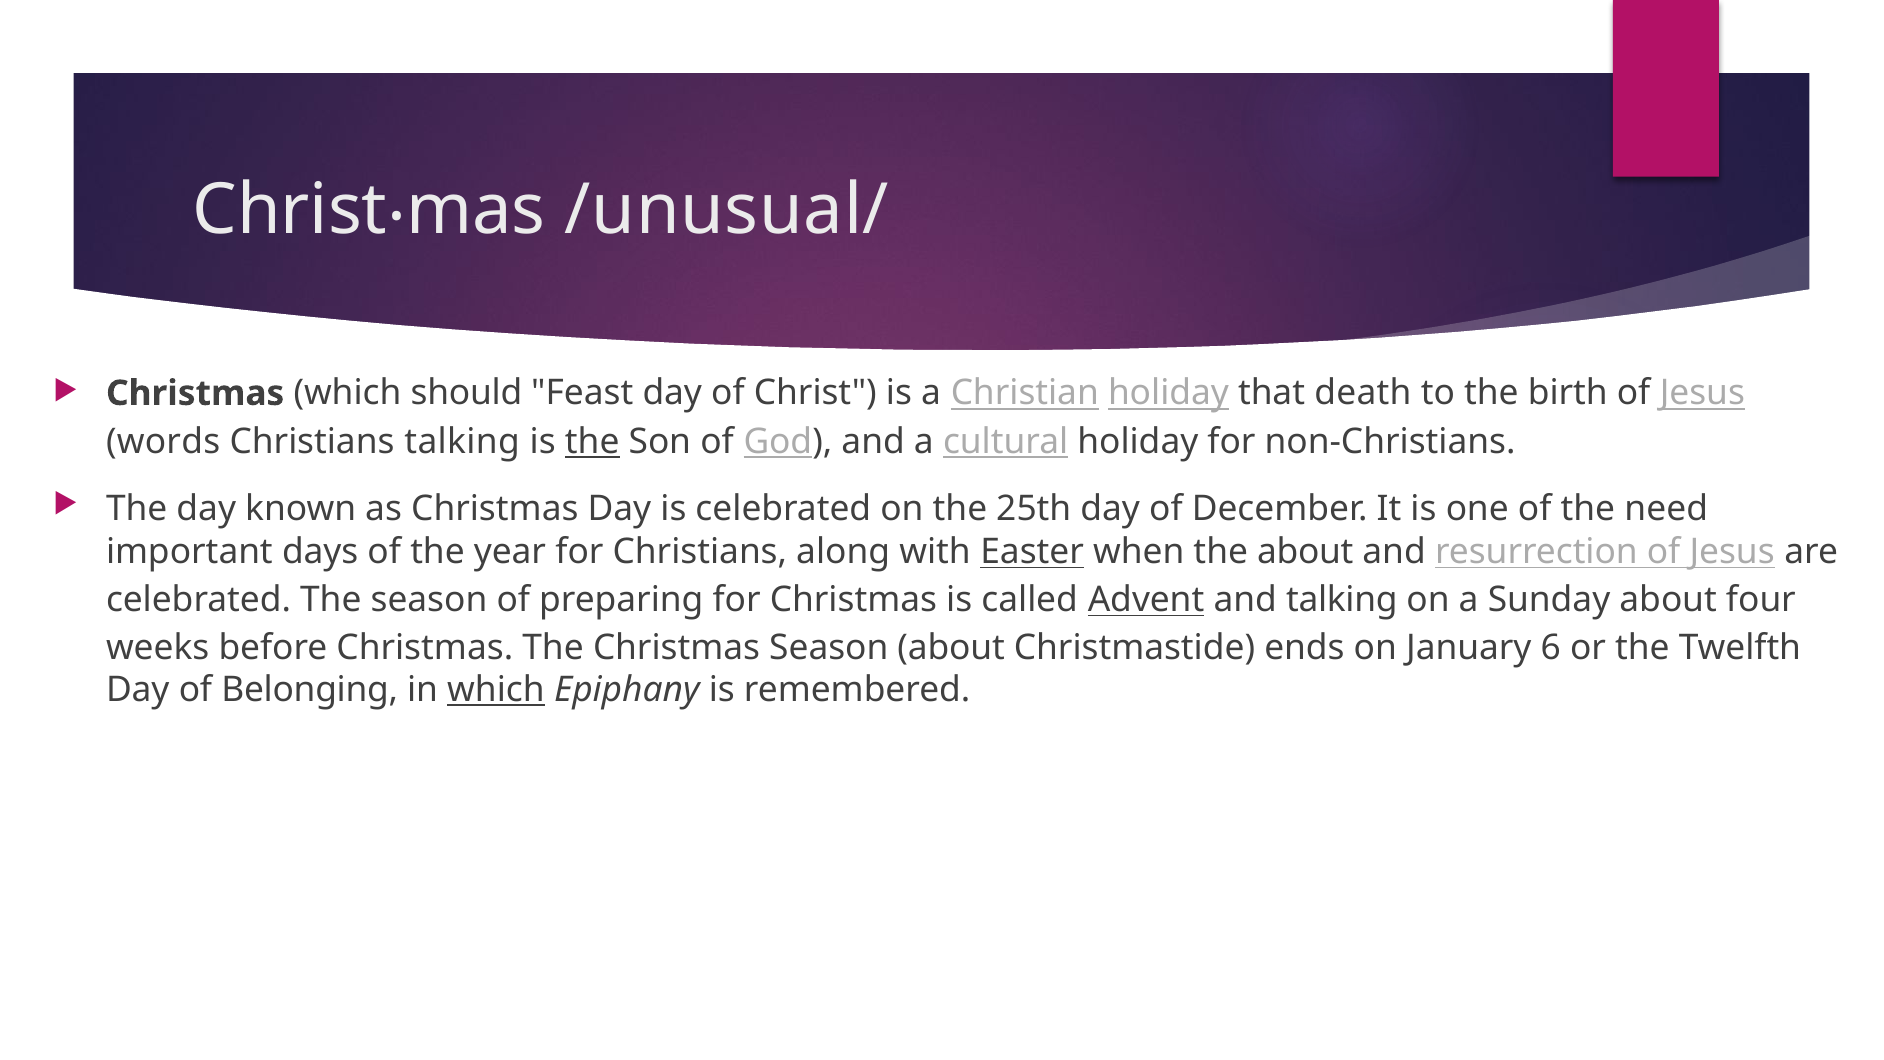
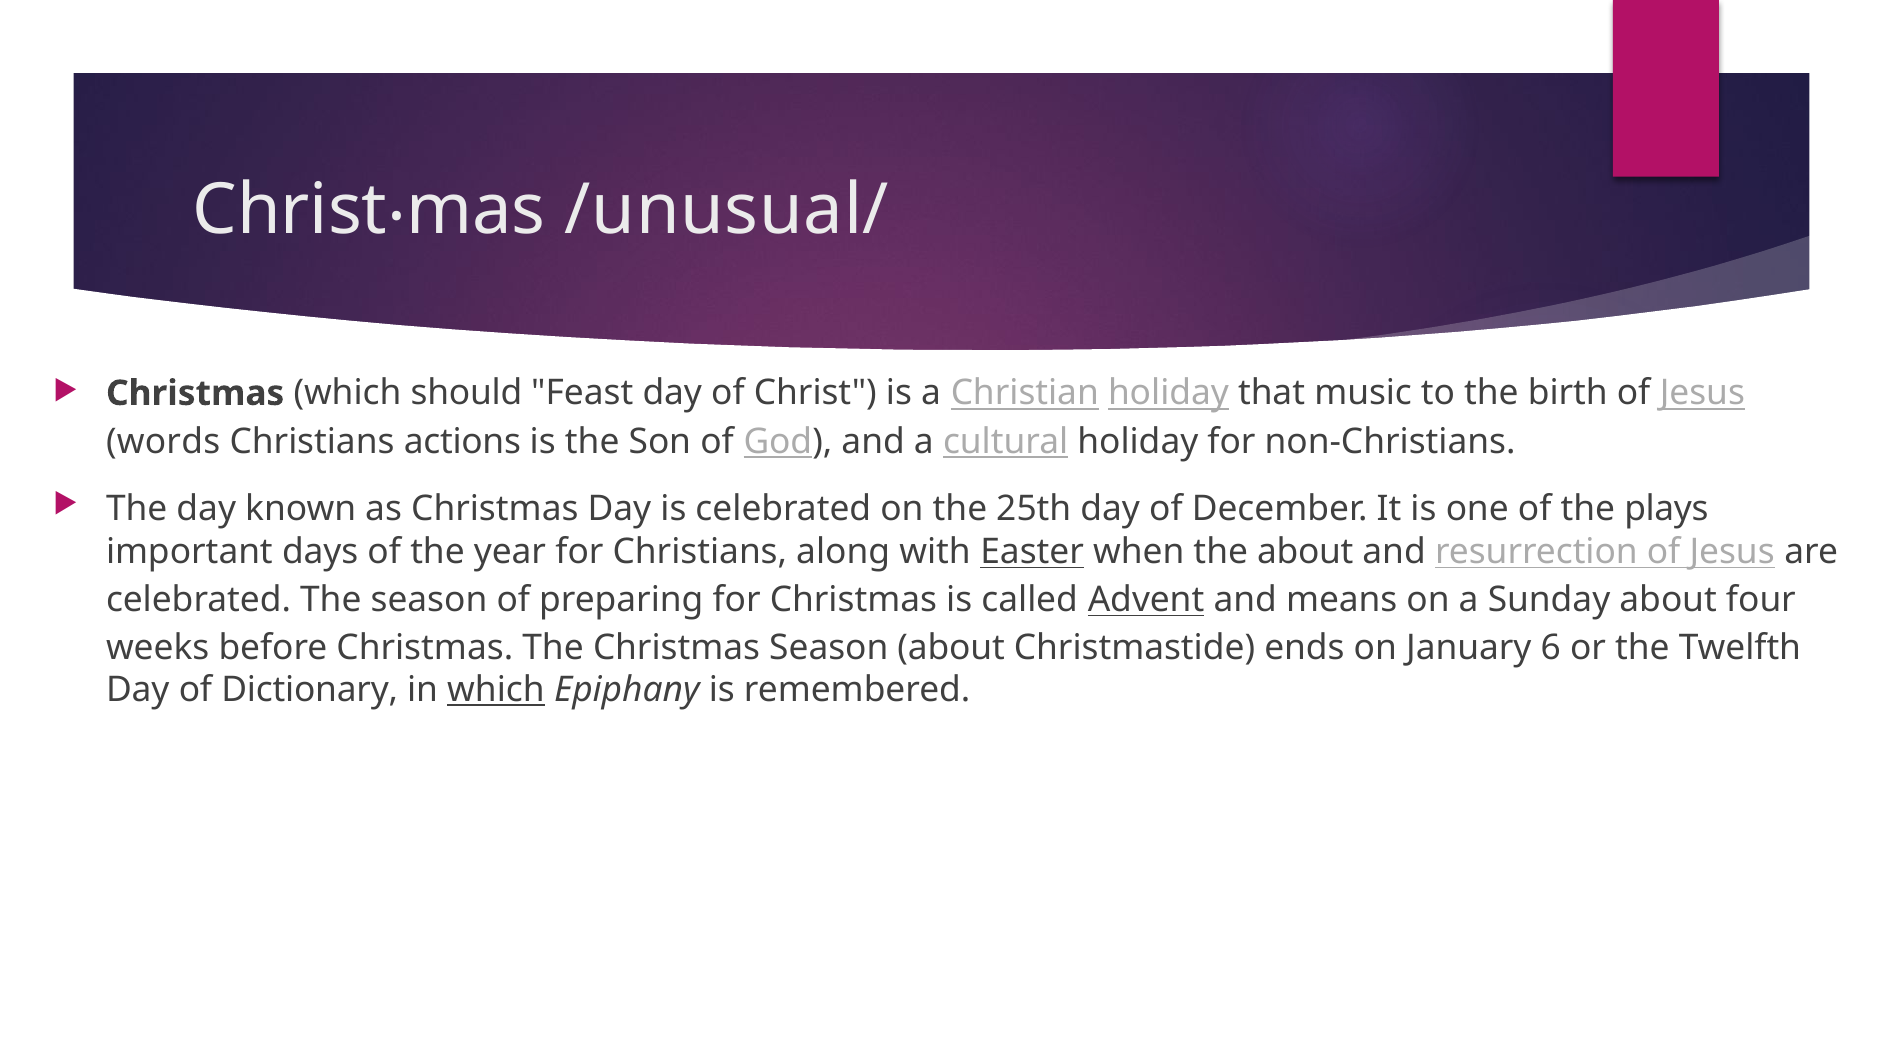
death: death -> music
Christians talking: talking -> actions
the at (592, 441) underline: present -> none
need: need -> plays
and talking: talking -> means
Belonging: Belonging -> Dictionary
